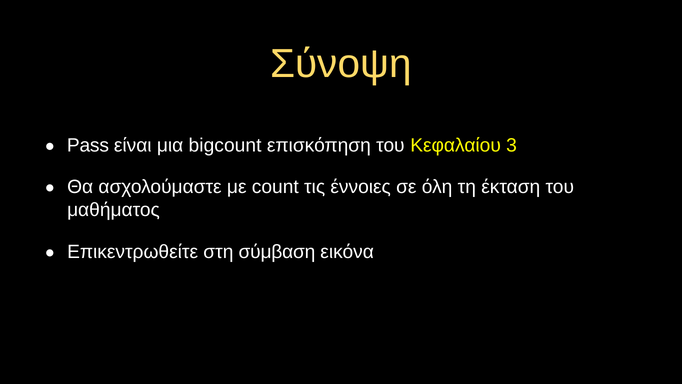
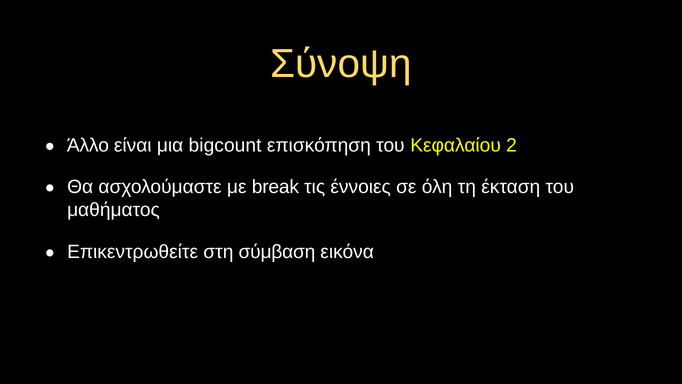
Pass: Pass -> Άλλο
3: 3 -> 2
count: count -> break
